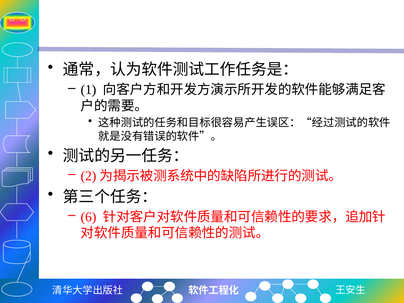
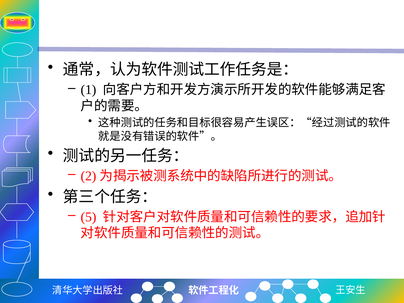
6: 6 -> 5
